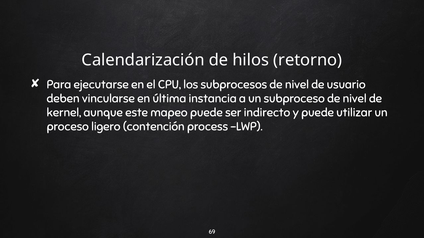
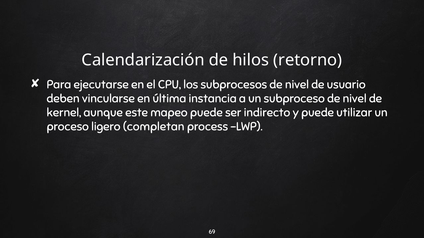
contención: contención -> completan
